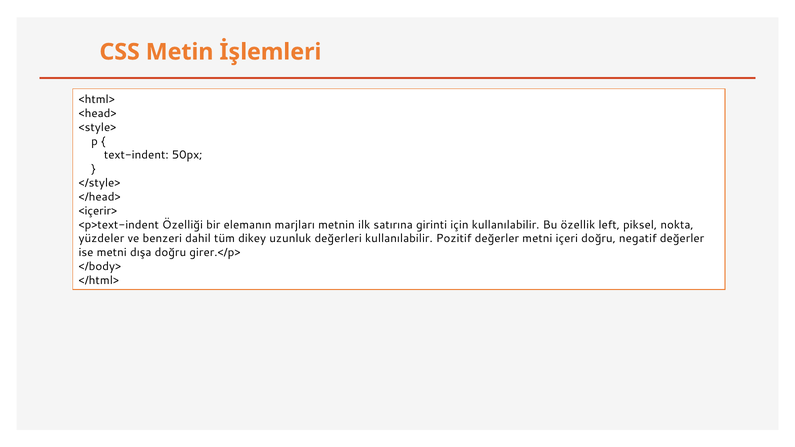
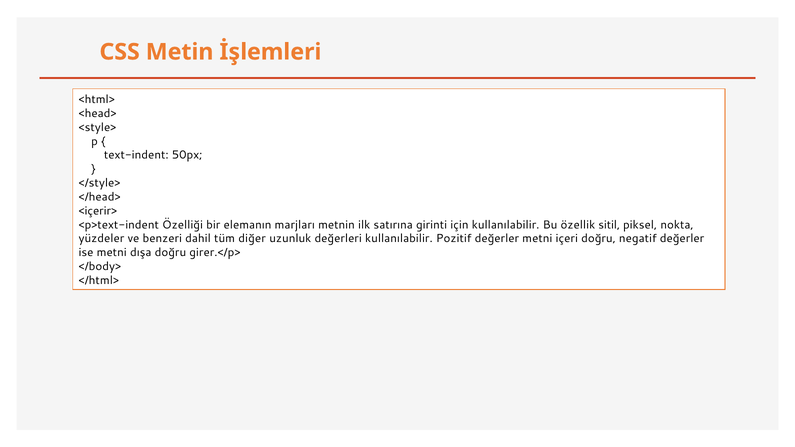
left: left -> sitil
dikey: dikey -> diğer
